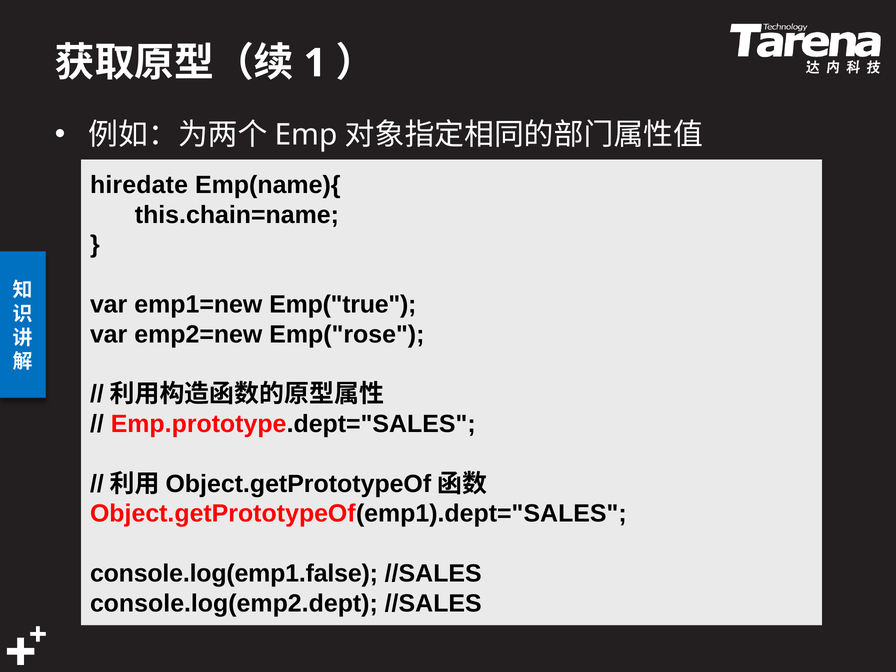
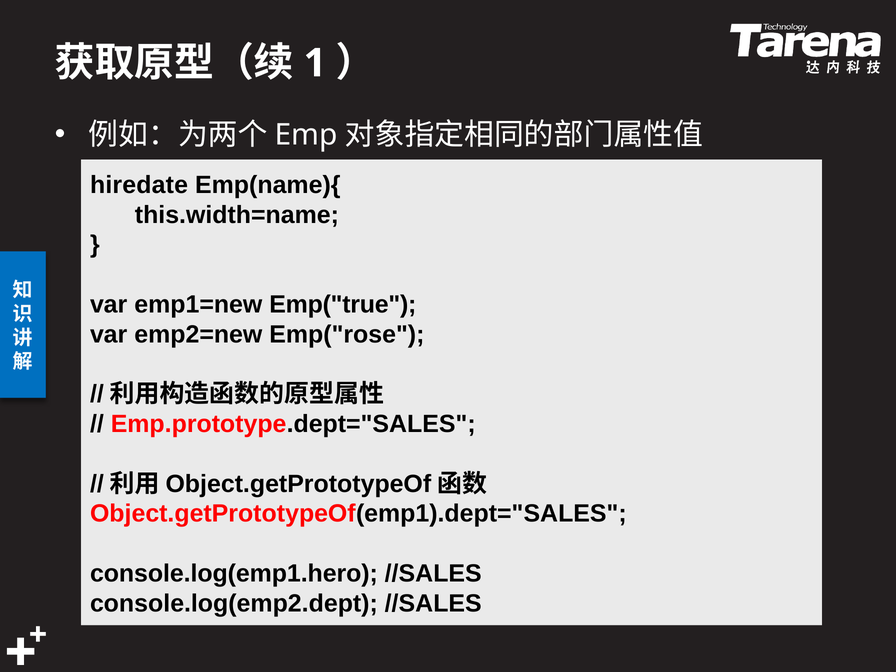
this.chain=name: this.chain=name -> this.width=name
console.log(emp1.false: console.log(emp1.false -> console.log(emp1.hero
